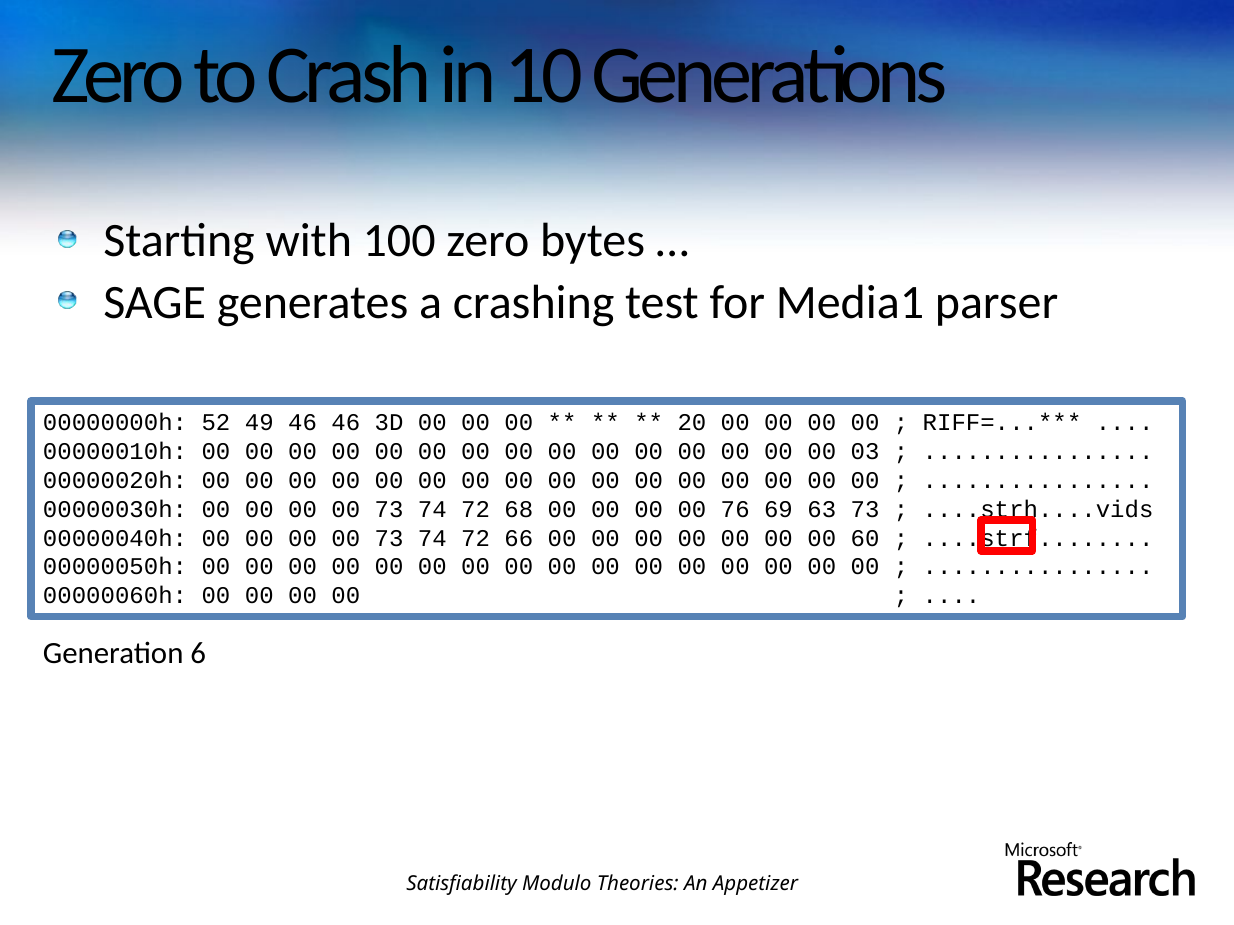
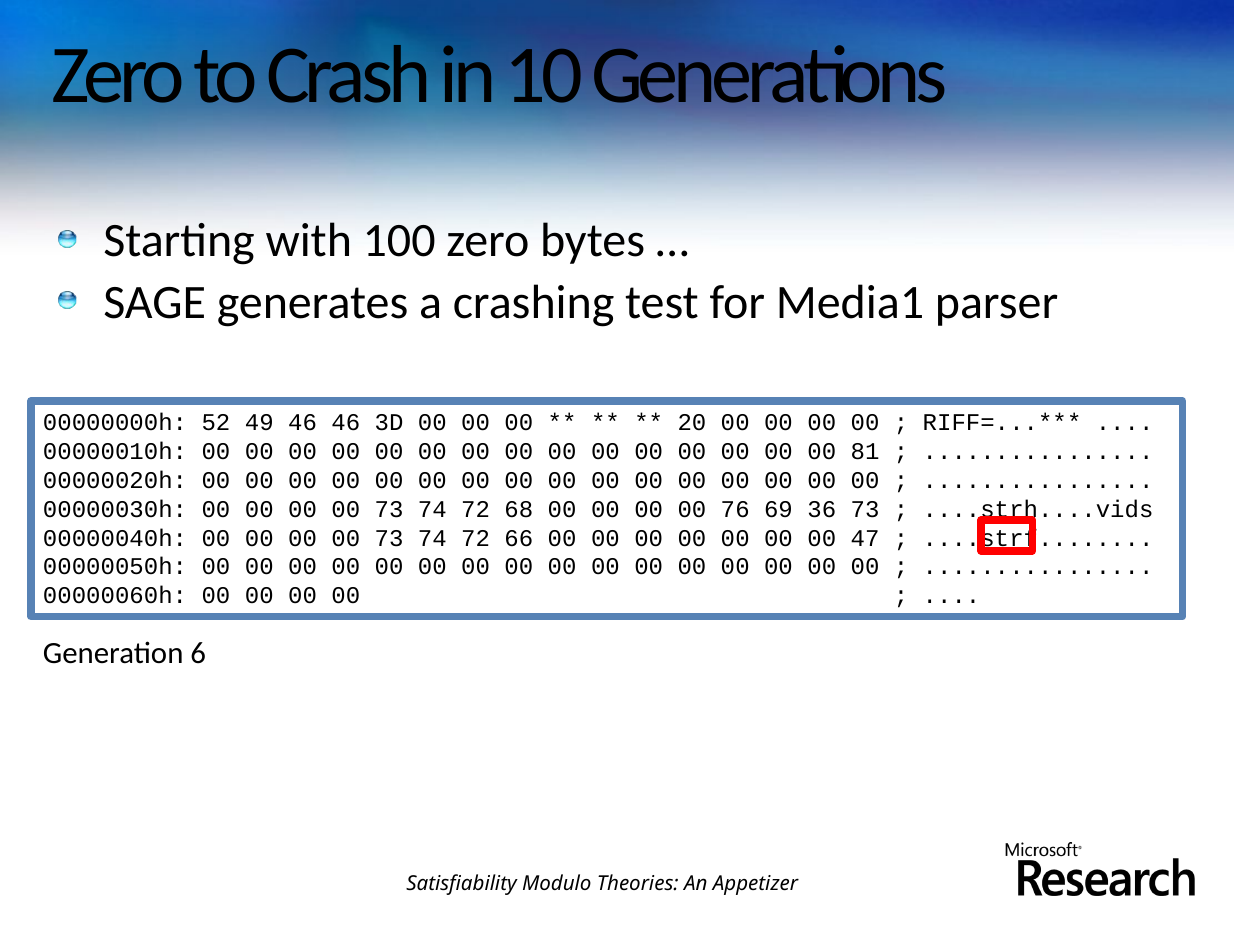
03: 03 -> 81
63: 63 -> 36
60: 60 -> 47
